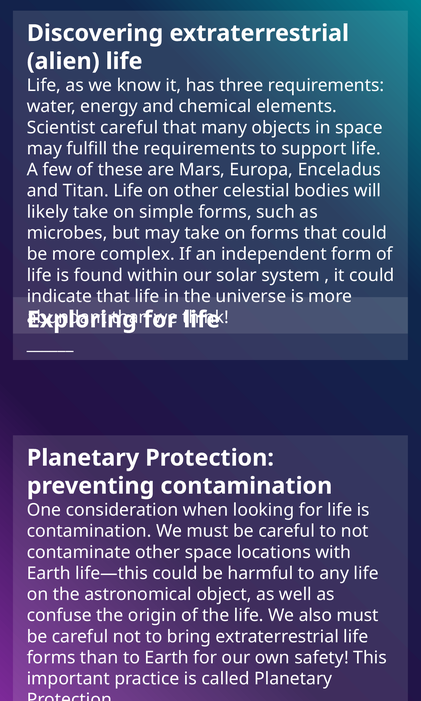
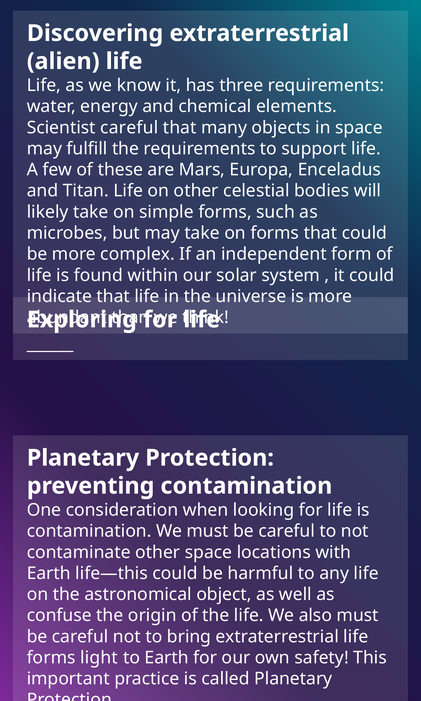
forms than: than -> light
